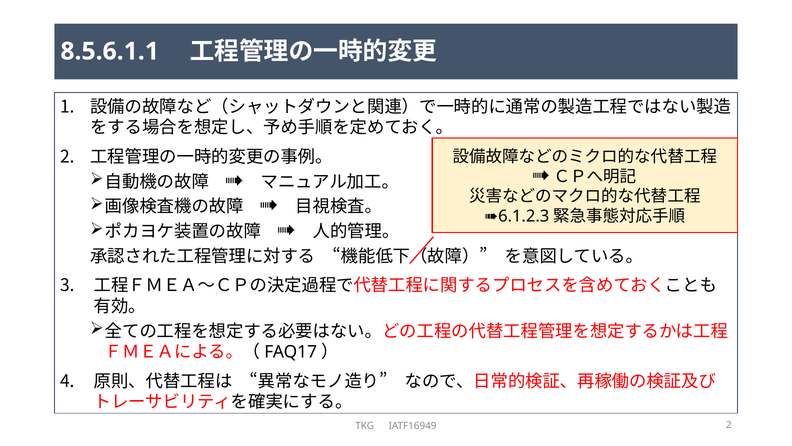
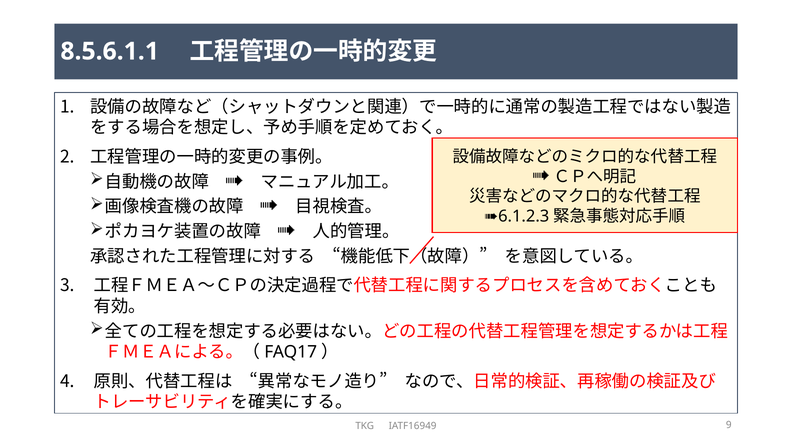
IATF16949 2: 2 -> 9
